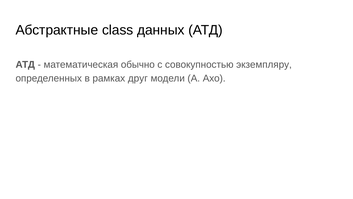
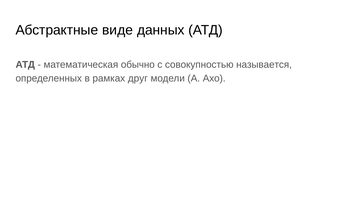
class: class -> виде
экземпляру: экземпляру -> называется
